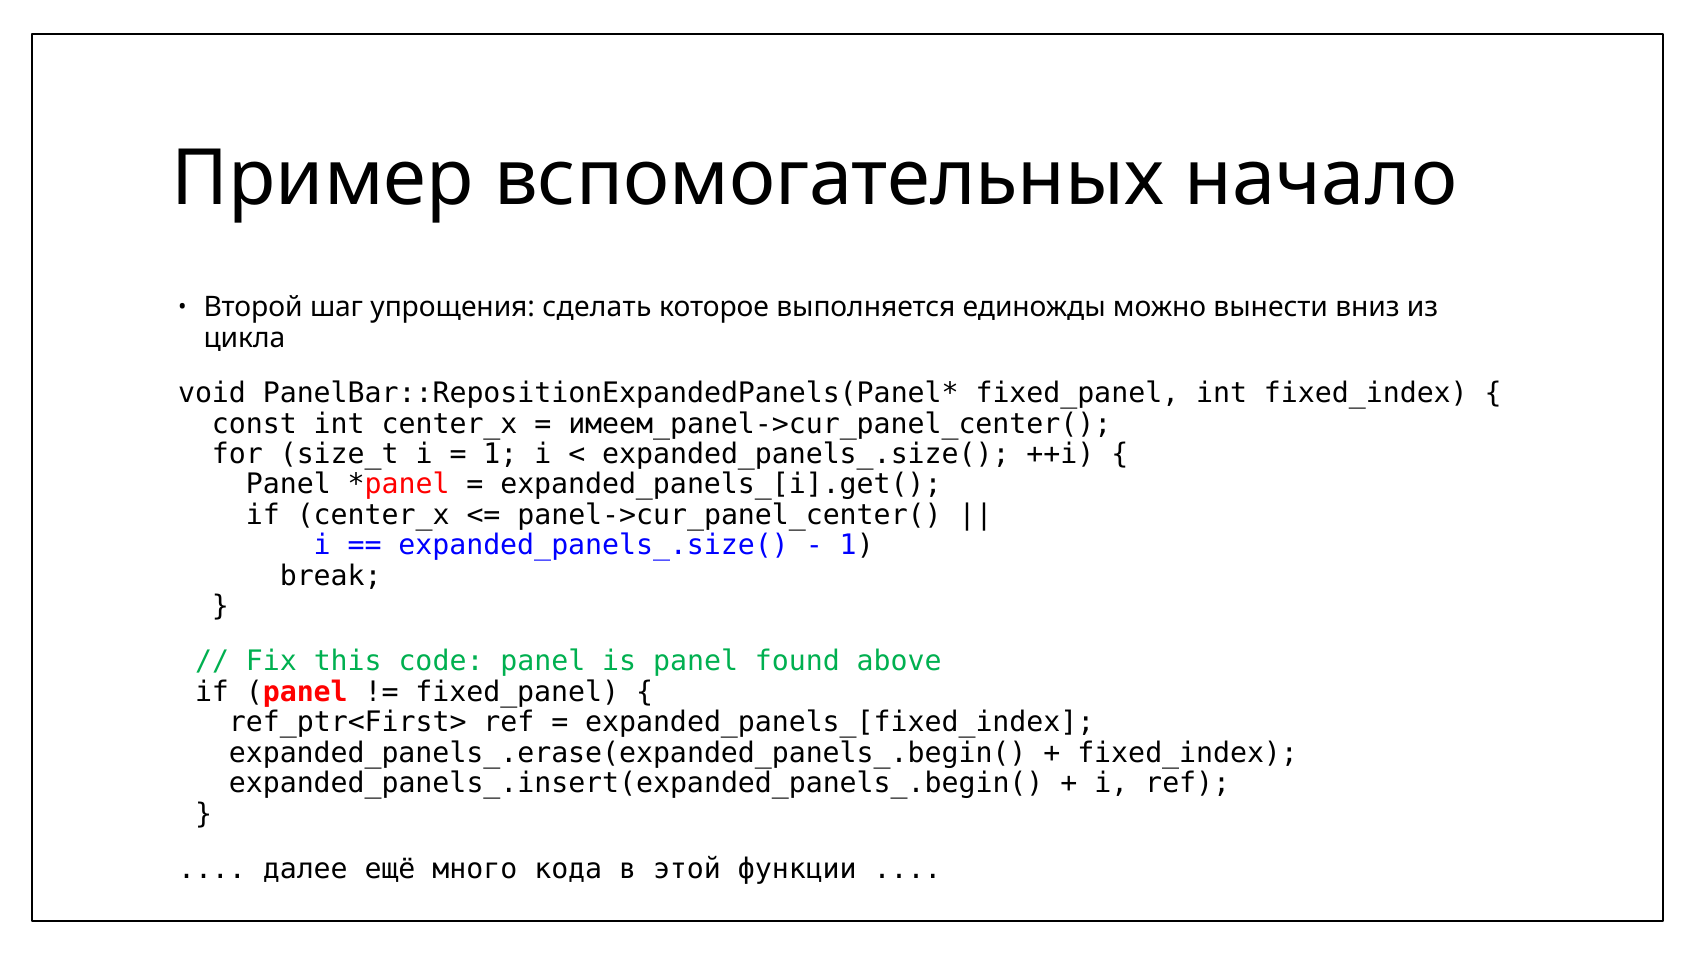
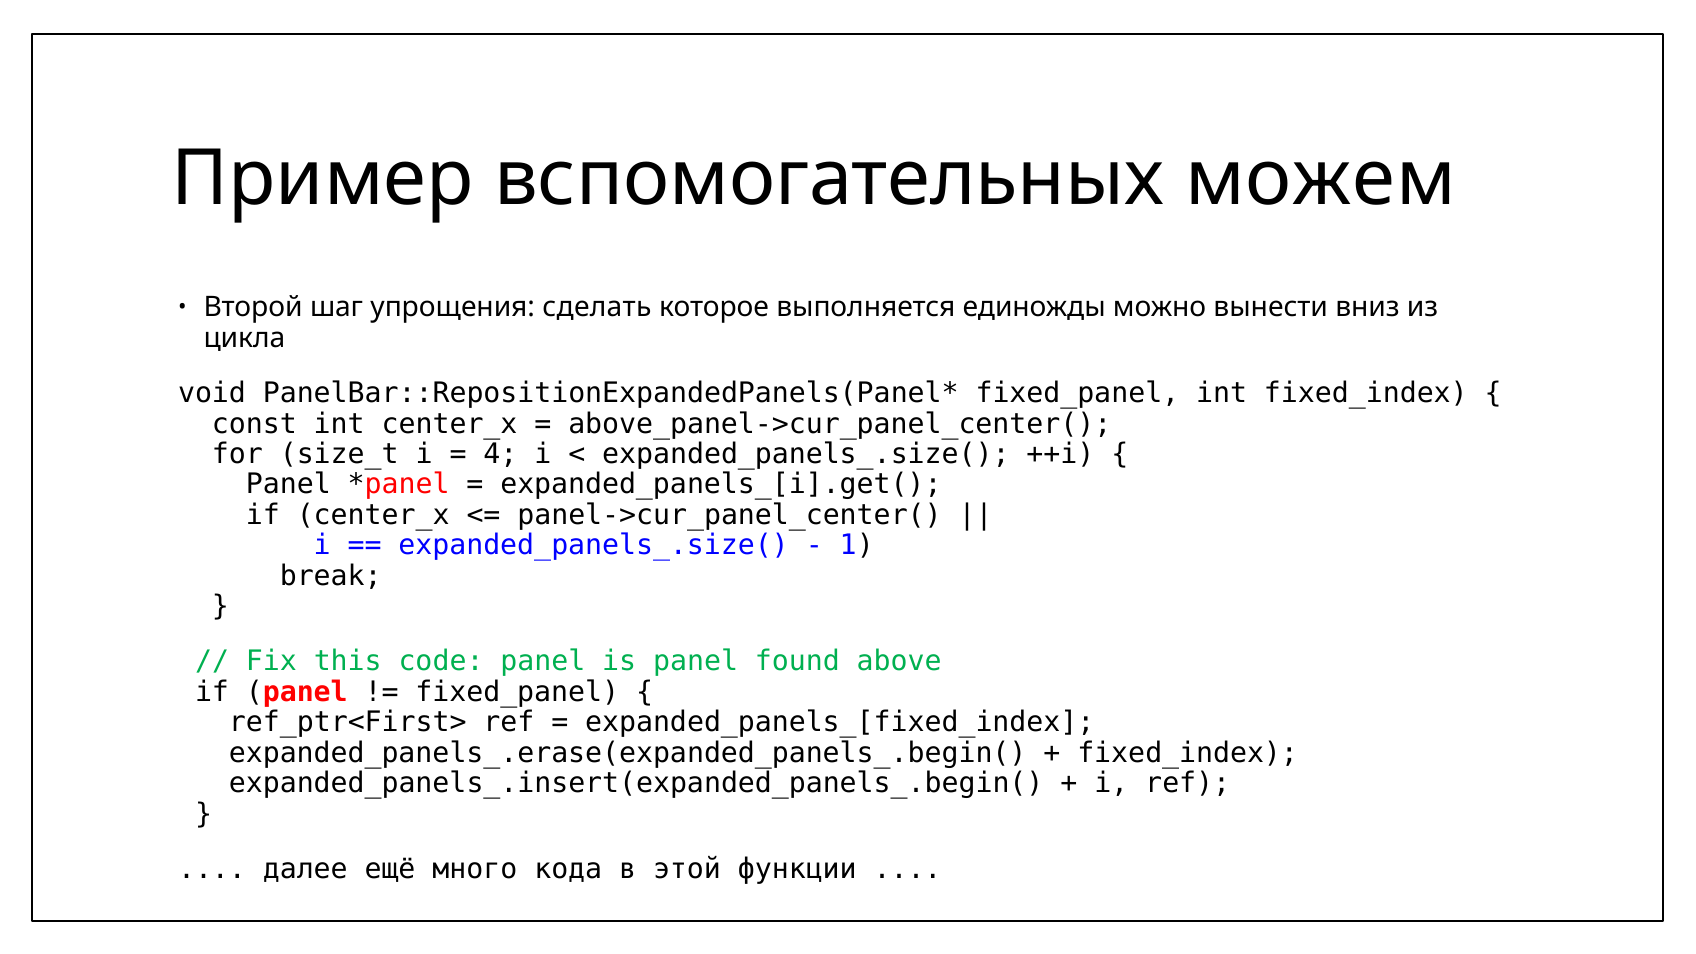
начало: начало -> можем
имеем_panel->cur_panel_center(: имеем_panel->cur_panel_center( -> above_panel->cur_panel_center(
1 at (500, 454): 1 -> 4
